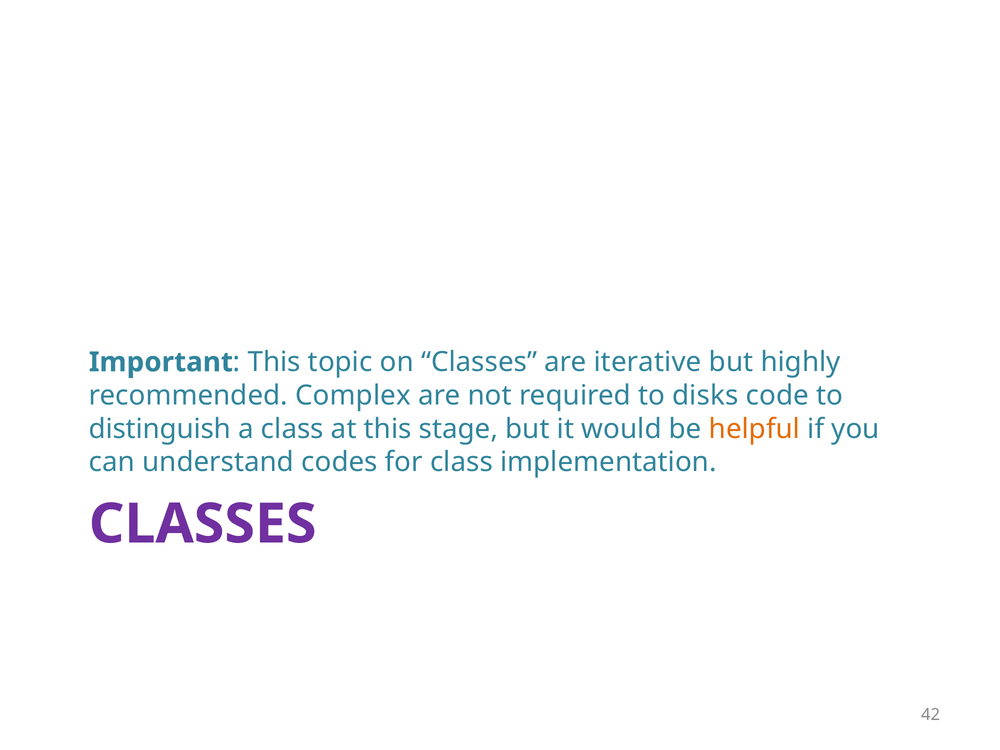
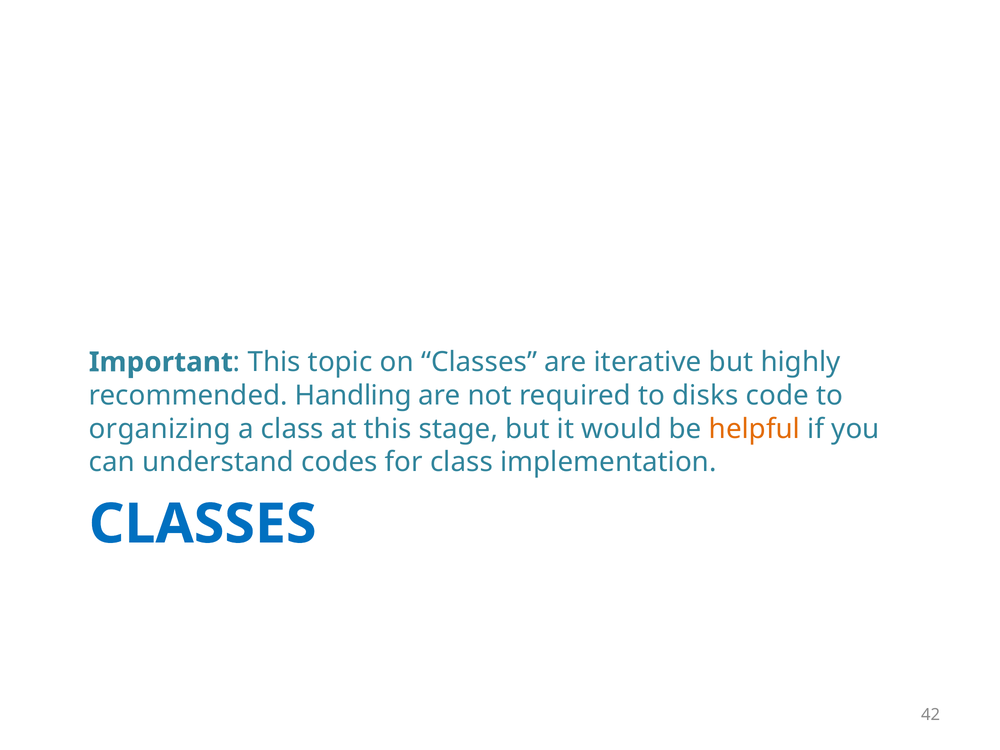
Complex: Complex -> Handling
distinguish: distinguish -> organizing
CLASSES at (203, 524) colour: purple -> blue
